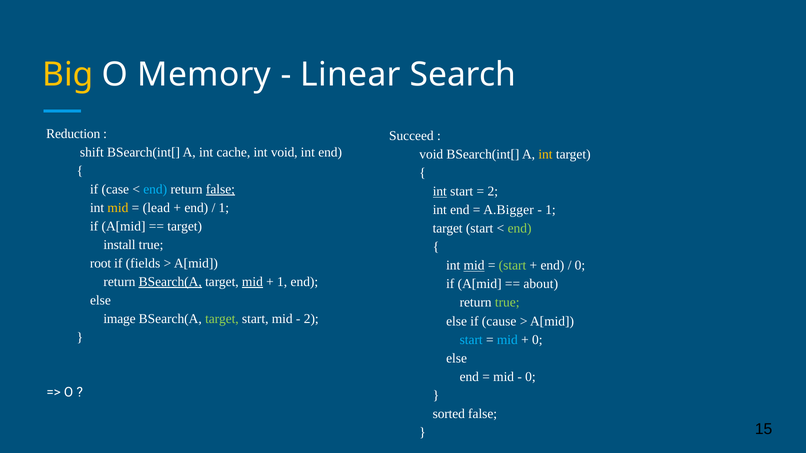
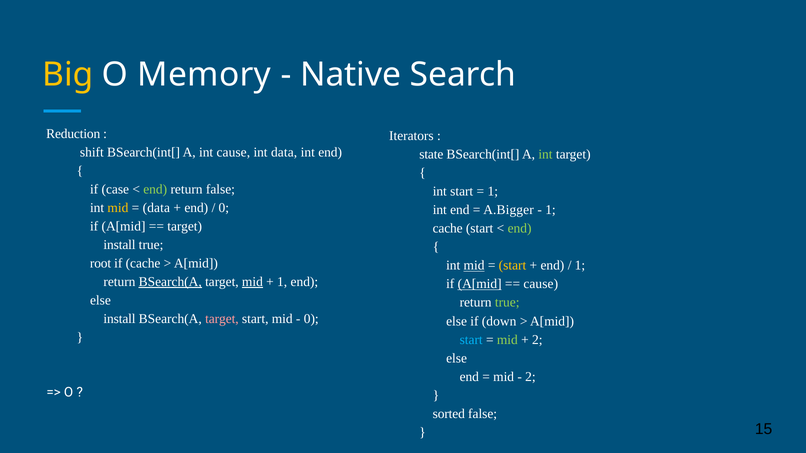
Linear: Linear -> Native
Succeed: Succeed -> Iterators
int cache: cache -> cause
int void: void -> data
void at (431, 155): void -> state
int at (545, 155) colour: yellow -> light green
end at (155, 189) colour: light blue -> light green
false at (220, 189) underline: present -> none
int at (440, 192) underline: present -> none
2 at (493, 192): 2 -> 1
lead at (156, 208): lead -> data
1 at (224, 208): 1 -> 0
target at (448, 229): target -> cache
if fields: fields -> cache
start at (513, 266) colour: light green -> yellow
0 at (580, 266): 0 -> 1
A[mid at (480, 284) underline: none -> present
about at (541, 284): about -> cause
image at (120, 319): image -> install
target at (222, 319) colour: light green -> pink
2 at (311, 319): 2 -> 0
cause: cause -> down
mid at (507, 340) colour: light blue -> light green
0 at (537, 340): 0 -> 2
0 at (530, 377): 0 -> 2
